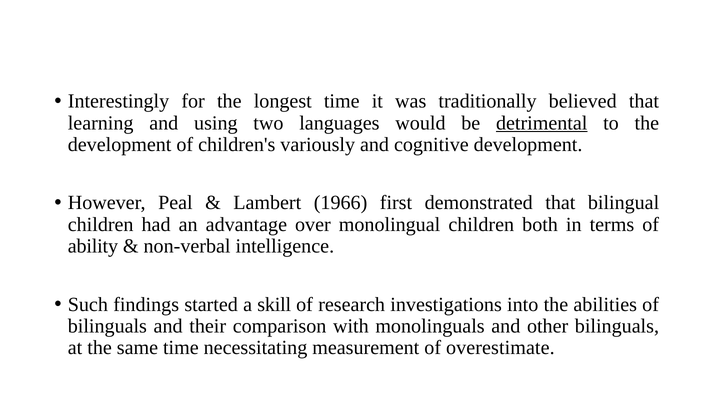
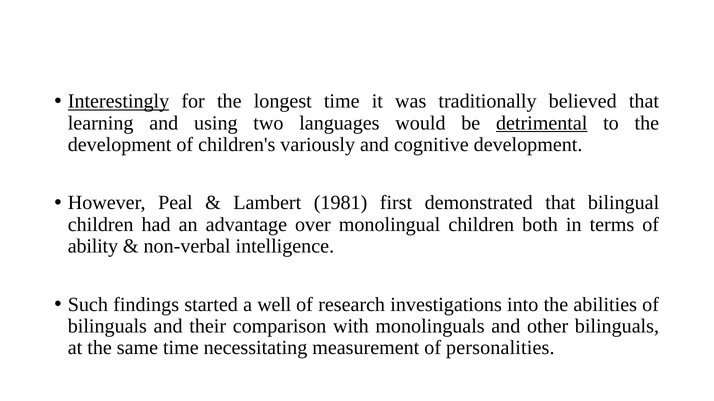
Interestingly underline: none -> present
1966: 1966 -> 1981
skill: skill -> well
overestimate: overestimate -> personalities
